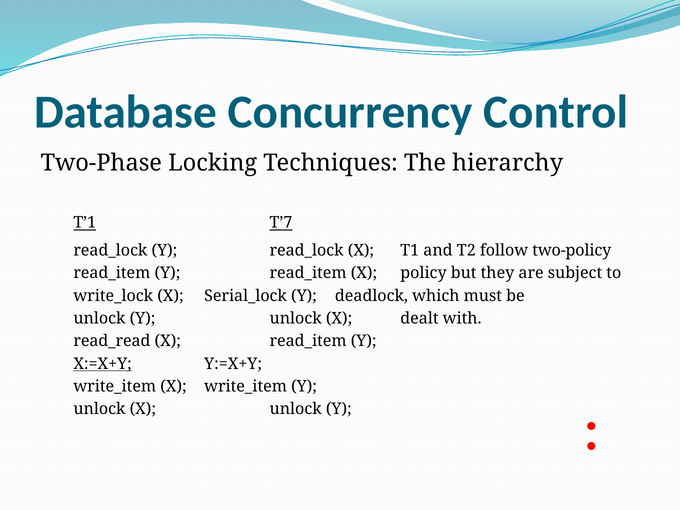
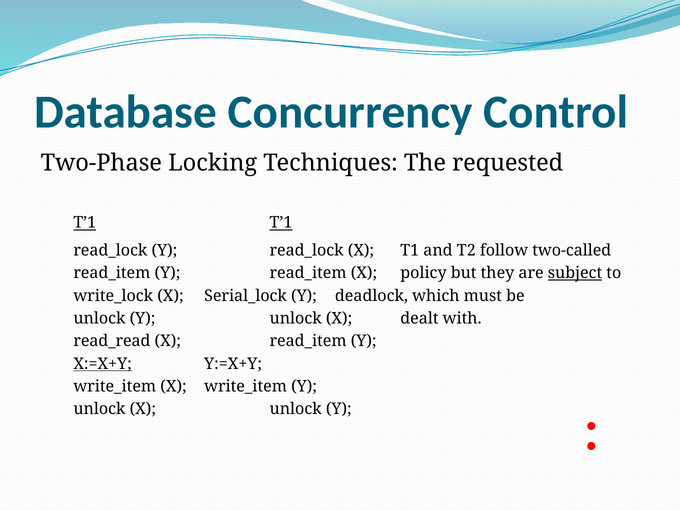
hierarchy: hierarchy -> requested
T’1 T’7: T’7 -> T’1
two-policy: two-policy -> two-called
subject underline: none -> present
